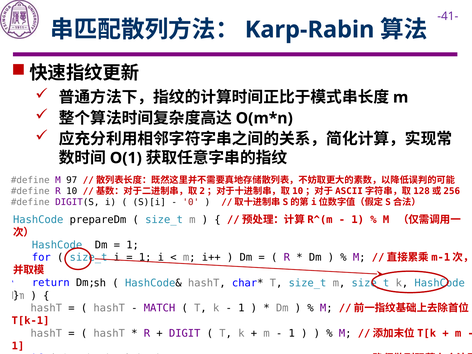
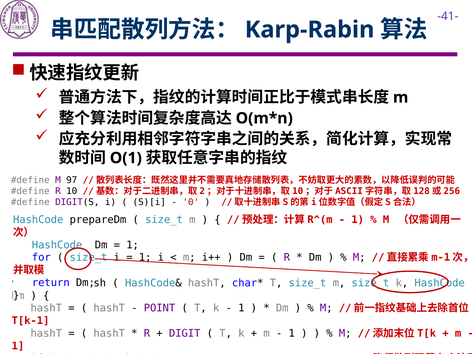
MATCH: MATCH -> POINT
